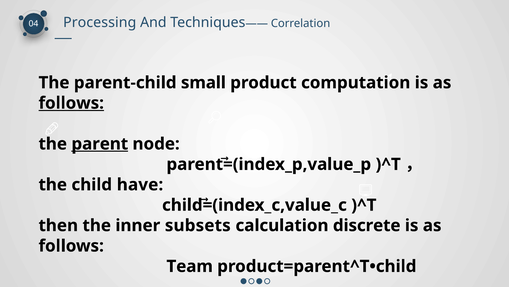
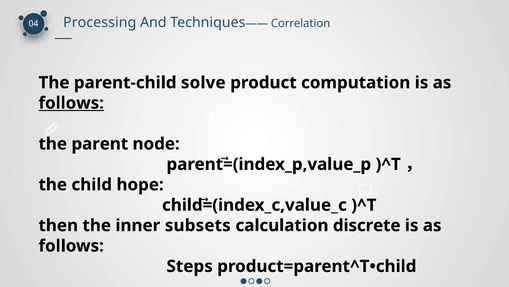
small: small -> solve
parent underline: present -> none
have: have -> hope
Team: Team -> Steps
